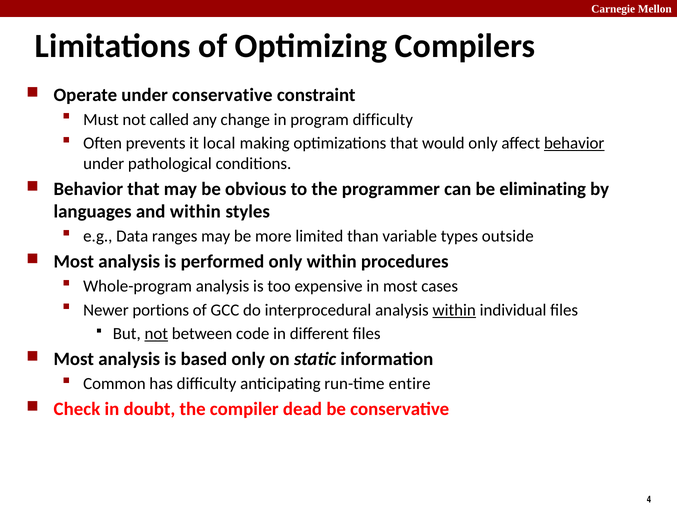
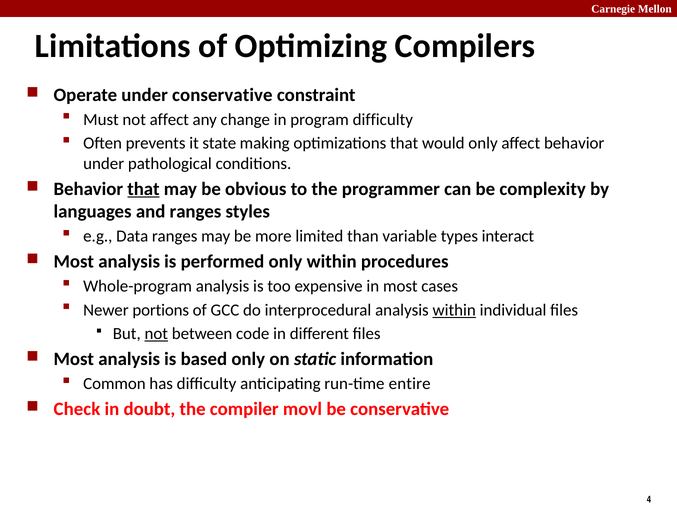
not called: called -> affect
local: local -> state
behavior at (574, 143) underline: present -> none
that at (143, 189) underline: none -> present
eliminating: eliminating -> complexity
and within: within -> ranges
outside: outside -> interact
dead: dead -> movl
